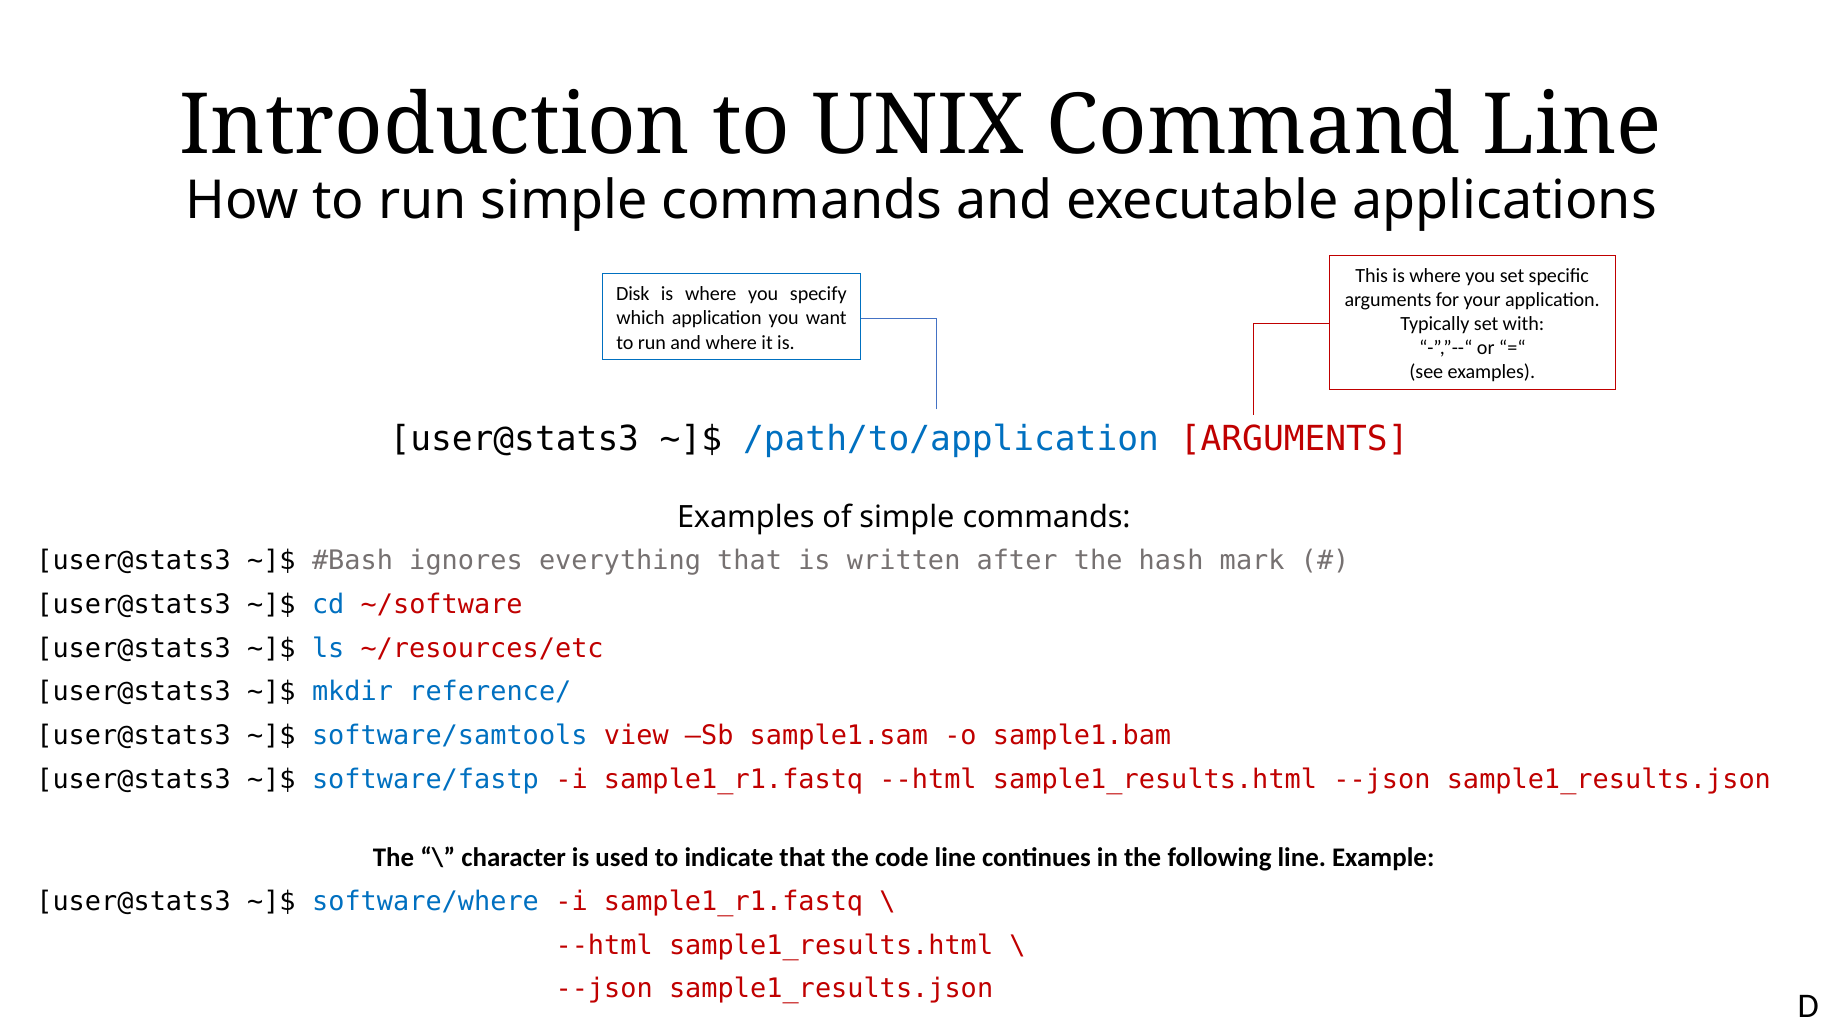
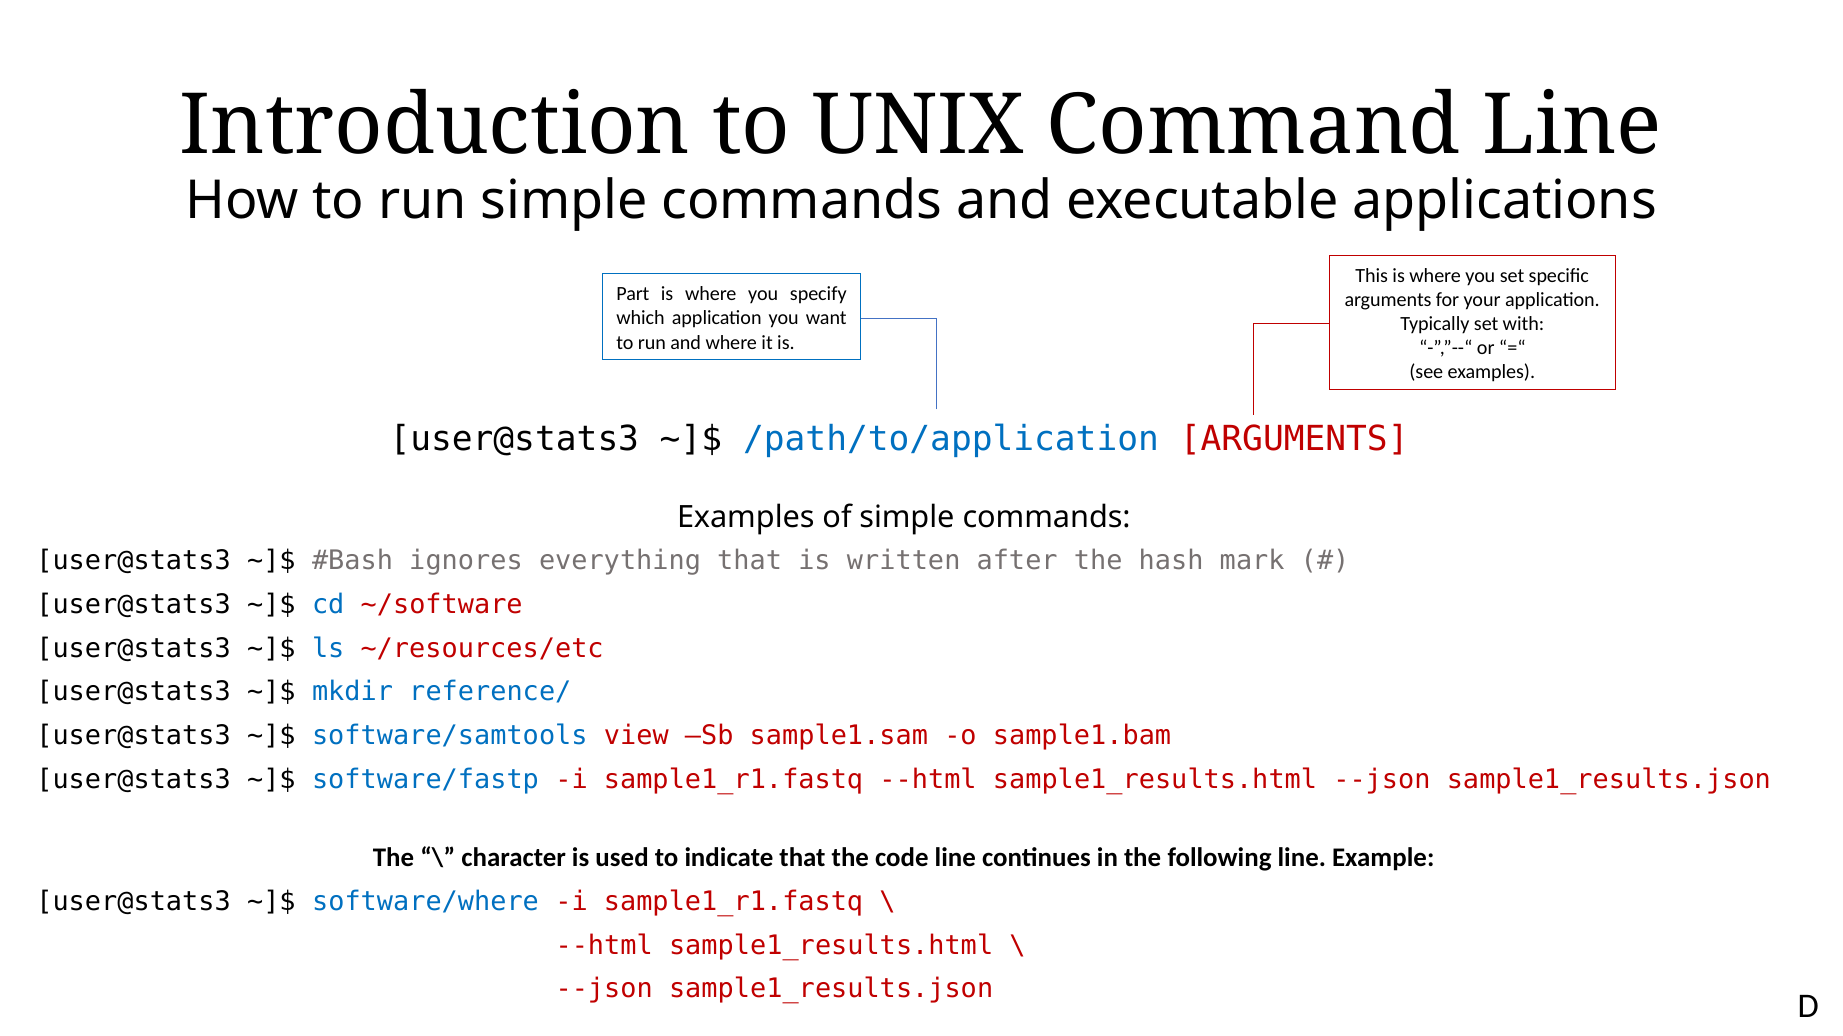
Disk: Disk -> Part
